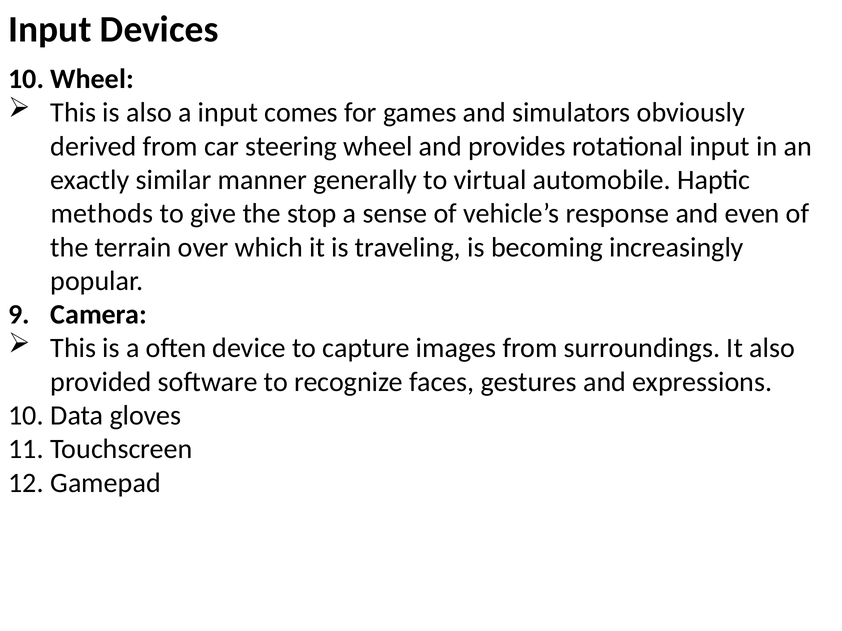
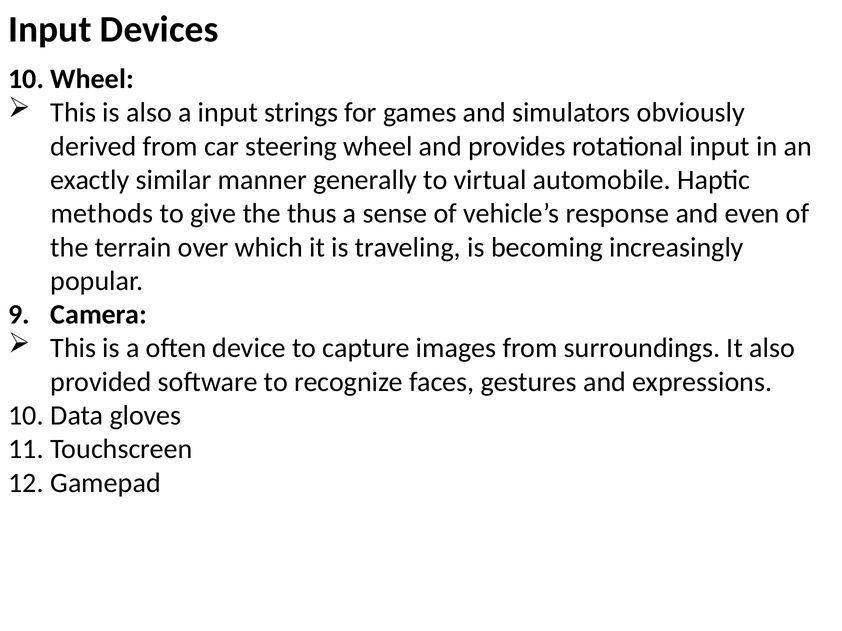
comes: comes -> strings
stop: stop -> thus
